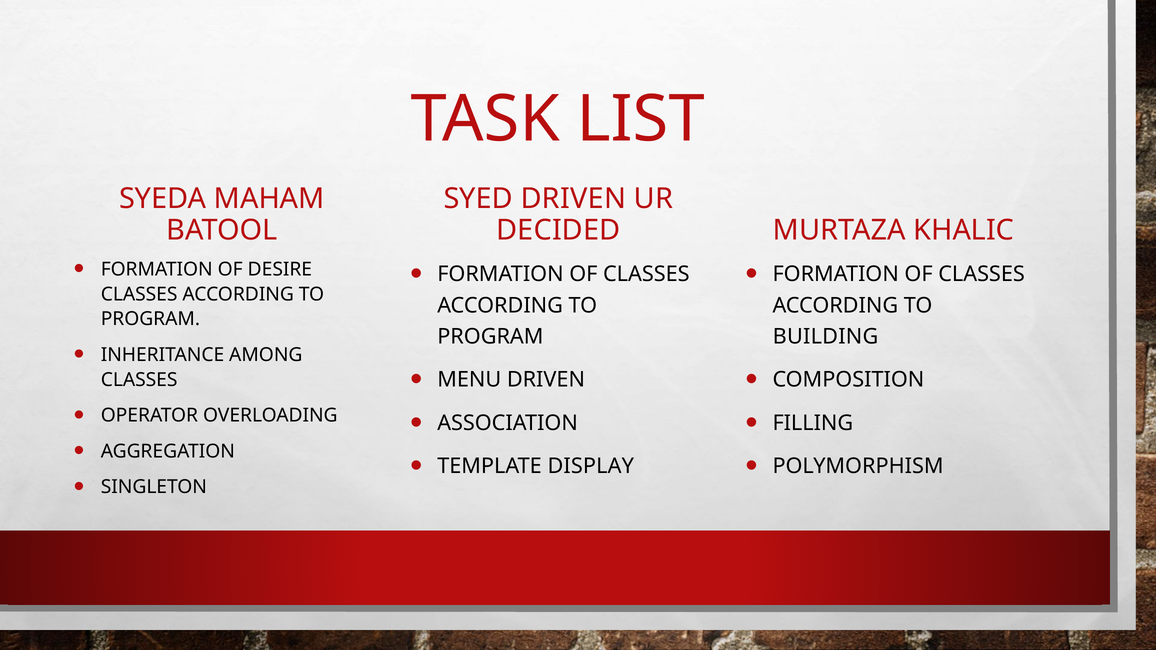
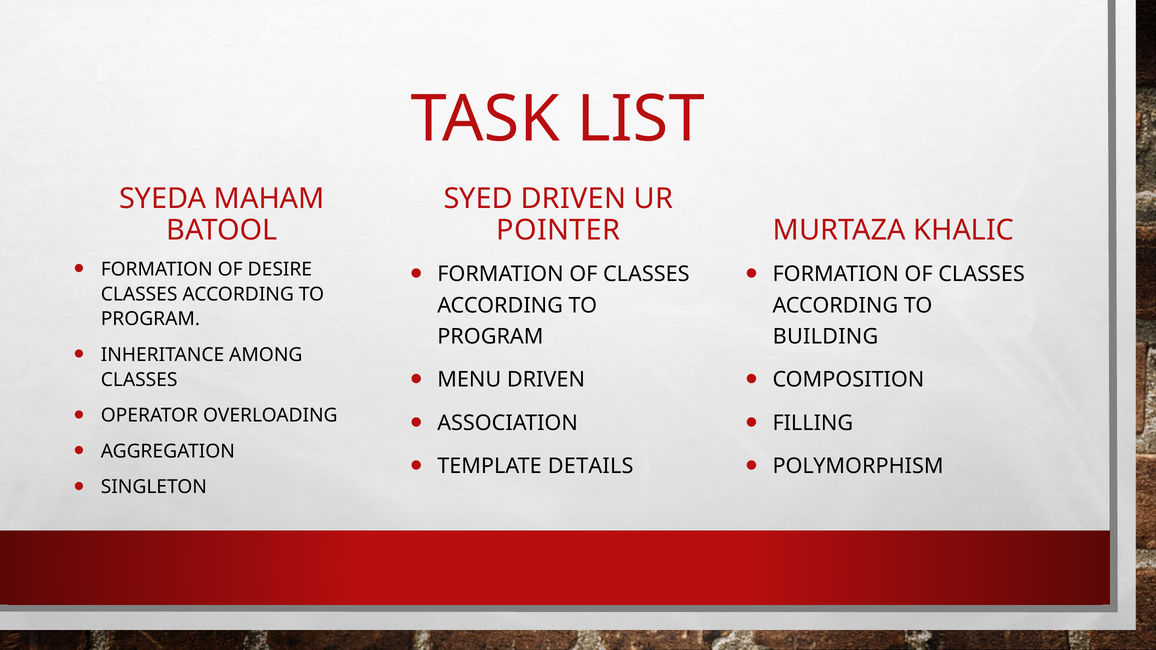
DECIDED: DECIDED -> POINTER
DISPLAY: DISPLAY -> DETAILS
